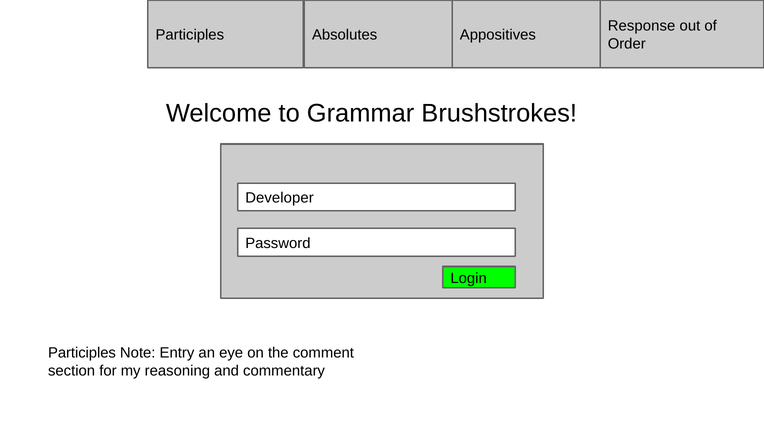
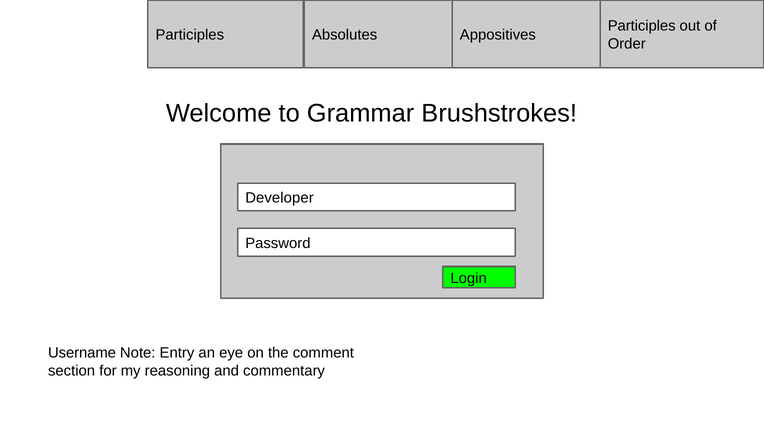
Response at (642, 26): Response -> Participles
Participles at (82, 353): Participles -> Username
